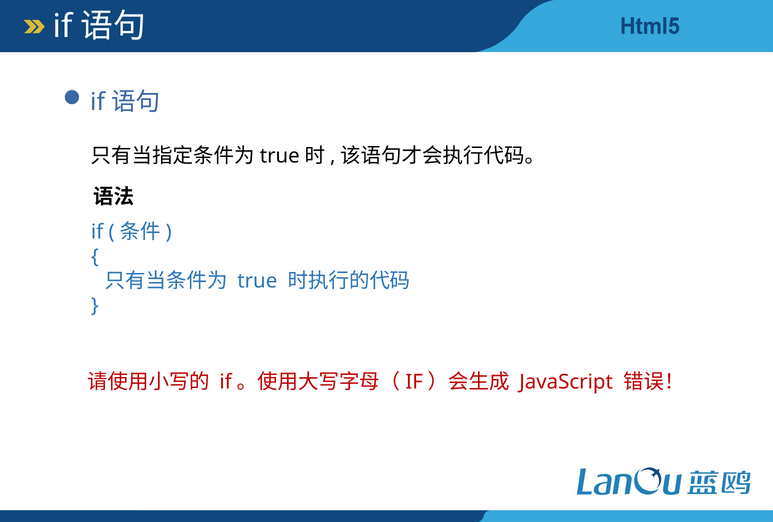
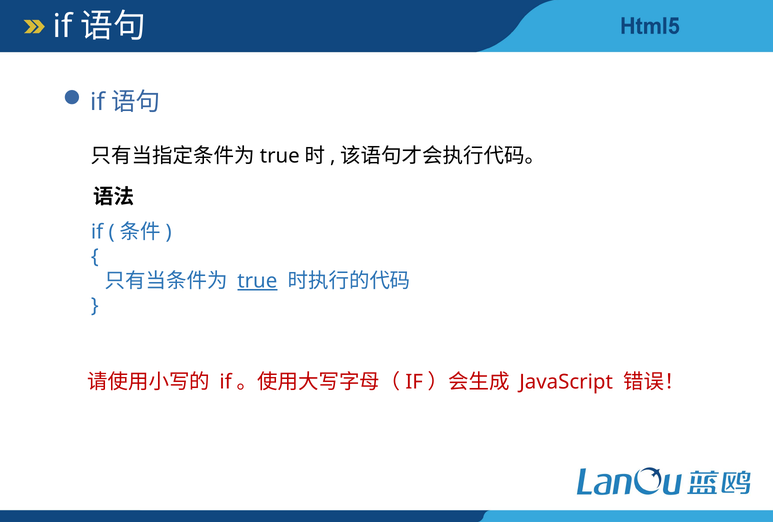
true at (257, 281) underline: none -> present
